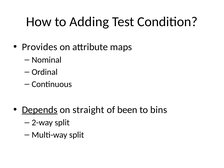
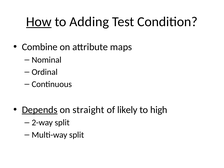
How underline: none -> present
Provides: Provides -> Combine
been: been -> likely
bins: bins -> high
